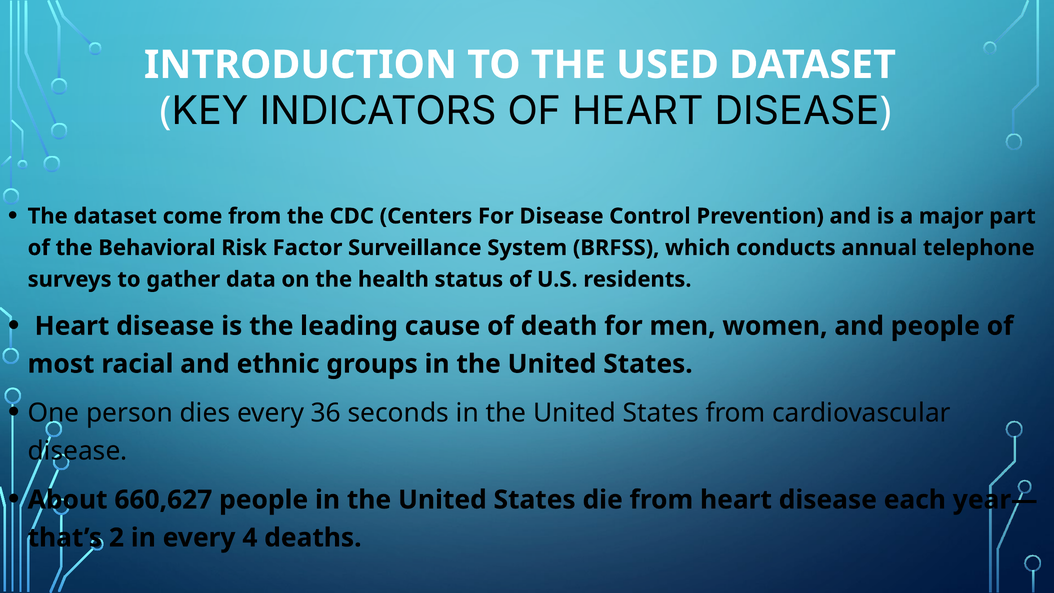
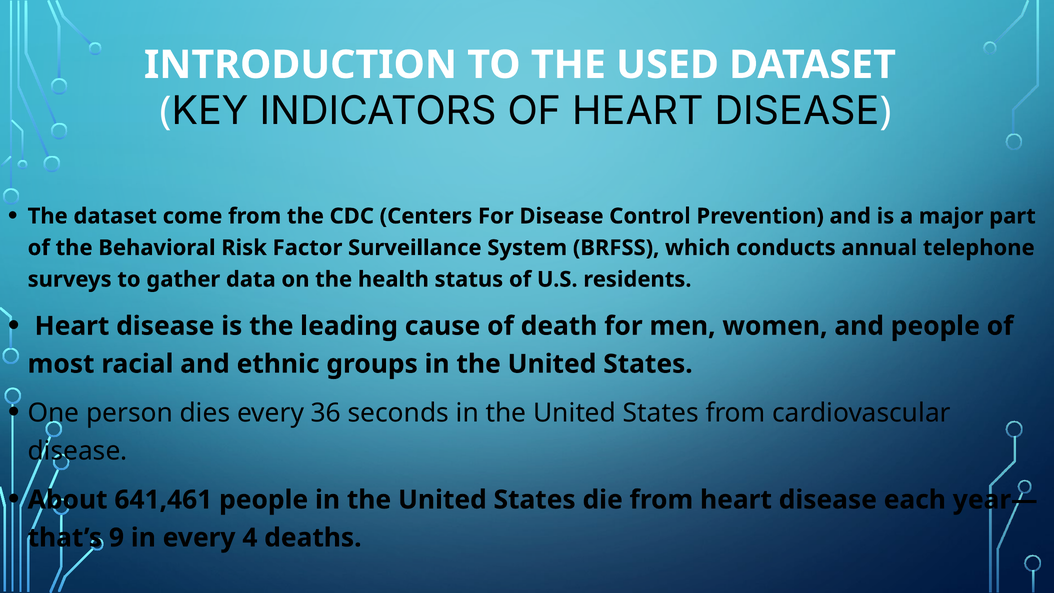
660,627: 660,627 -> 641,461
2: 2 -> 9
